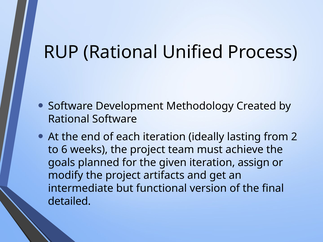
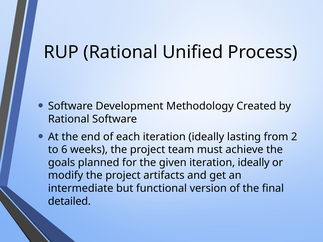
given iteration assign: assign -> ideally
